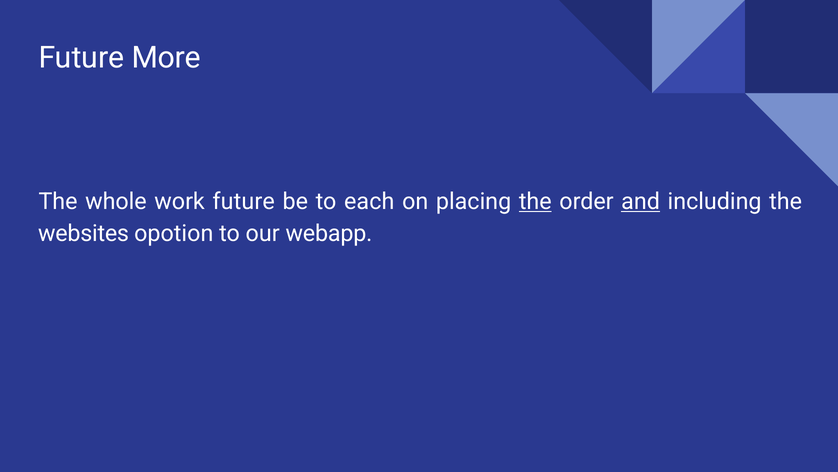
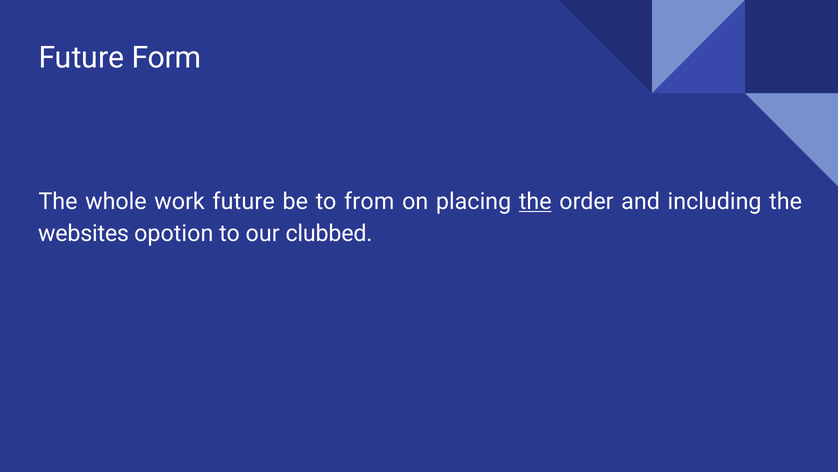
More: More -> Form
each: each -> from
and underline: present -> none
webapp: webapp -> clubbed
